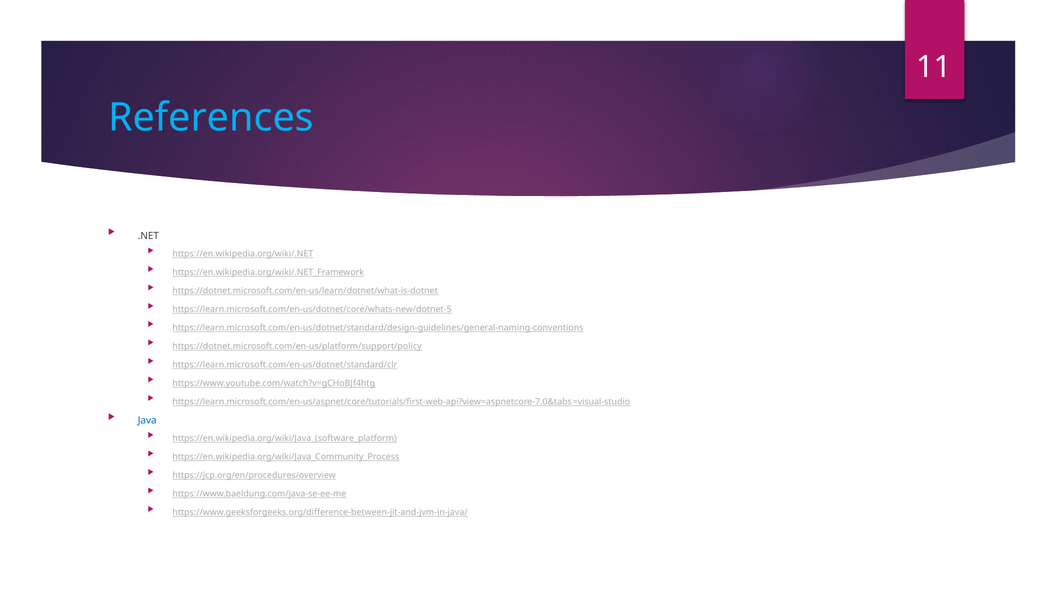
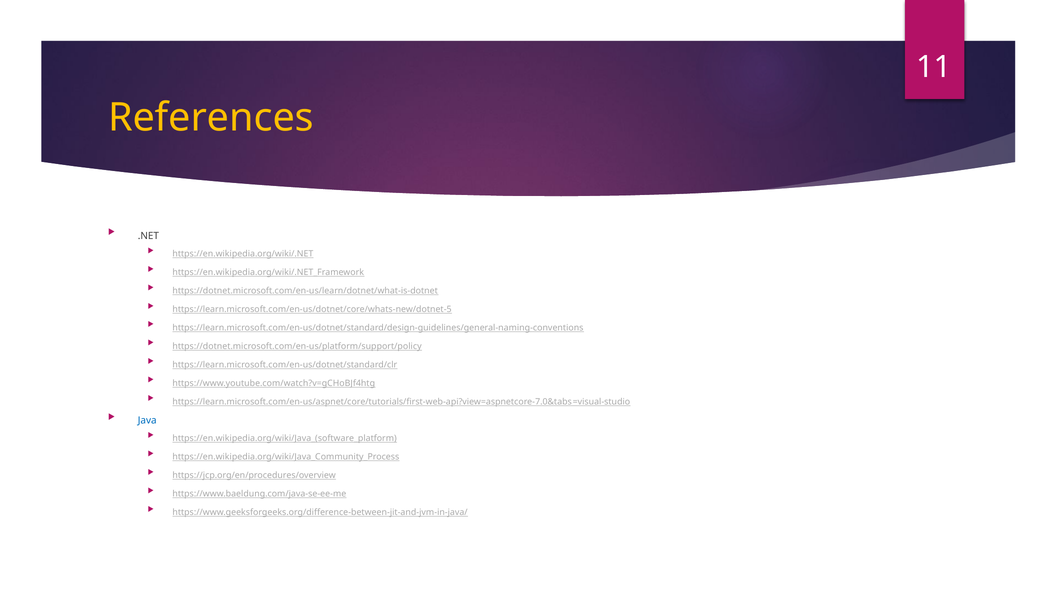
References colour: light blue -> yellow
